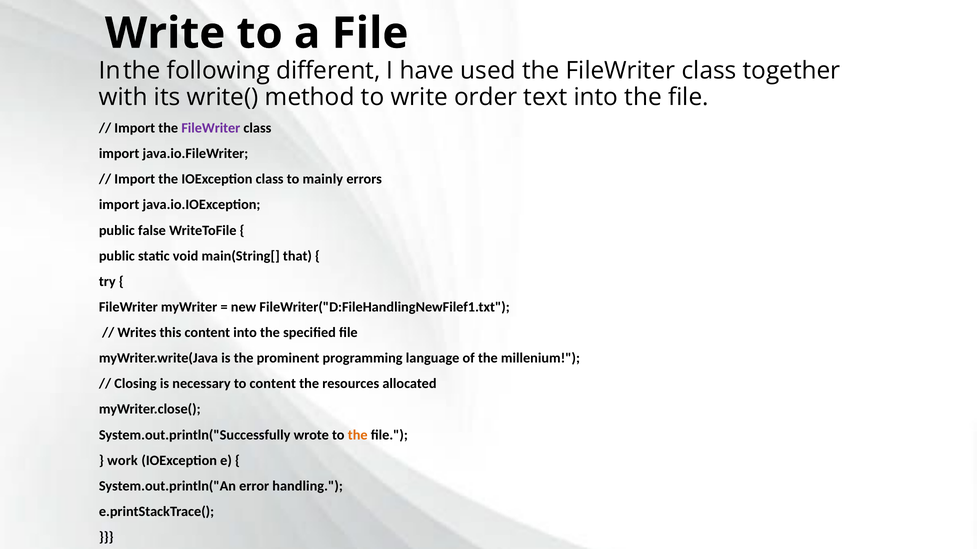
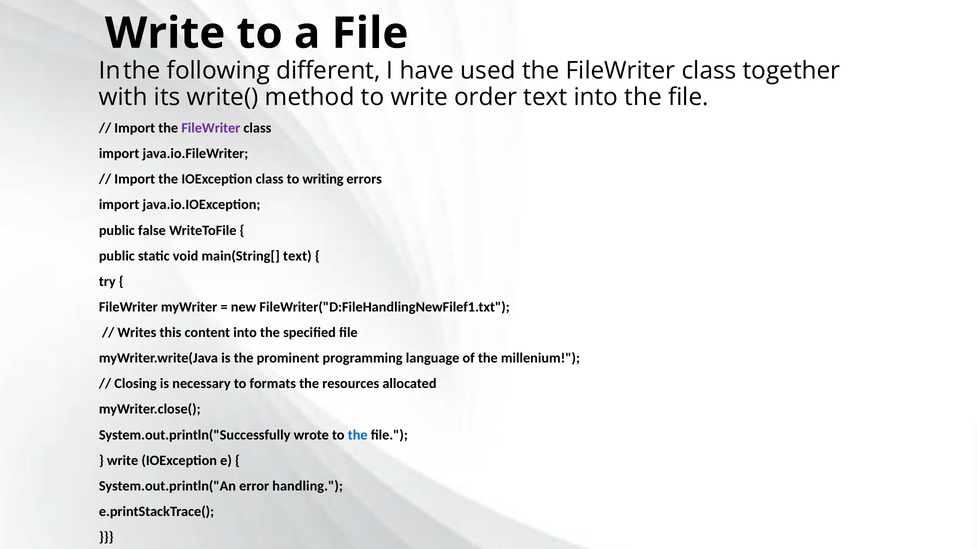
mainly: mainly -> writing
main(String[ that: that -> text
to content: content -> formats
the at (358, 435) colour: orange -> blue
work at (122, 461): work -> write
